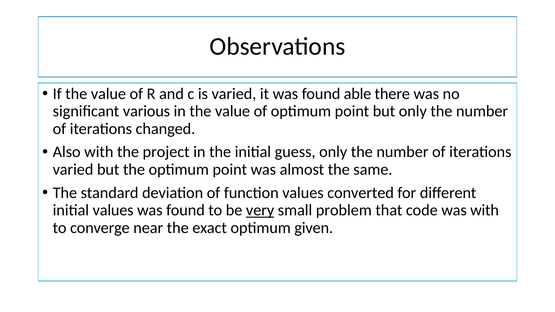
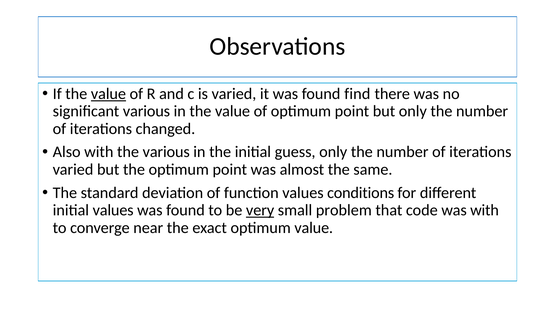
value at (108, 94) underline: none -> present
able: able -> find
the project: project -> various
converted: converted -> conditions
optimum given: given -> value
